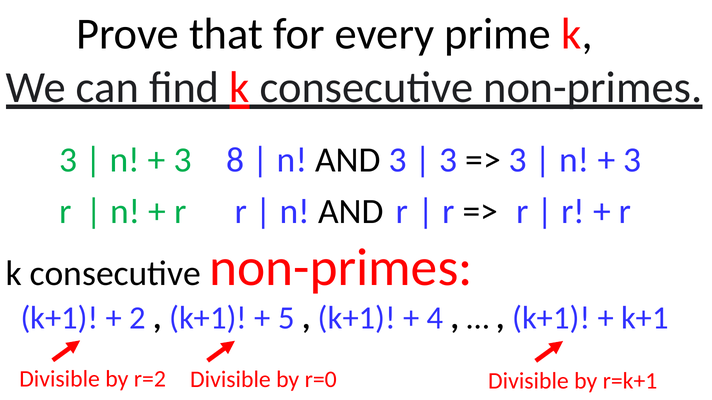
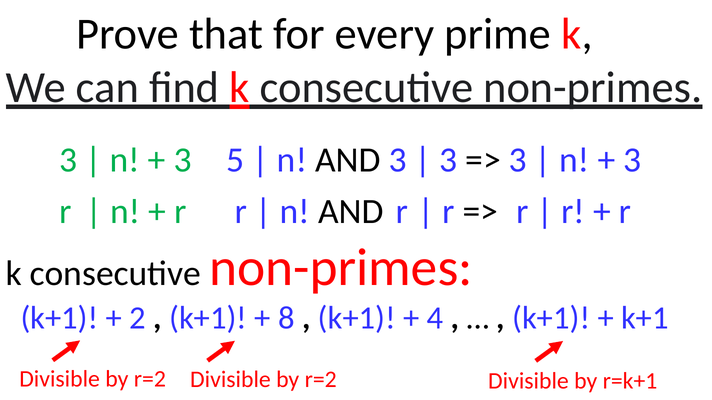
8: 8 -> 5
5: 5 -> 8
r=2 Divisible by r=0: r=0 -> r=2
